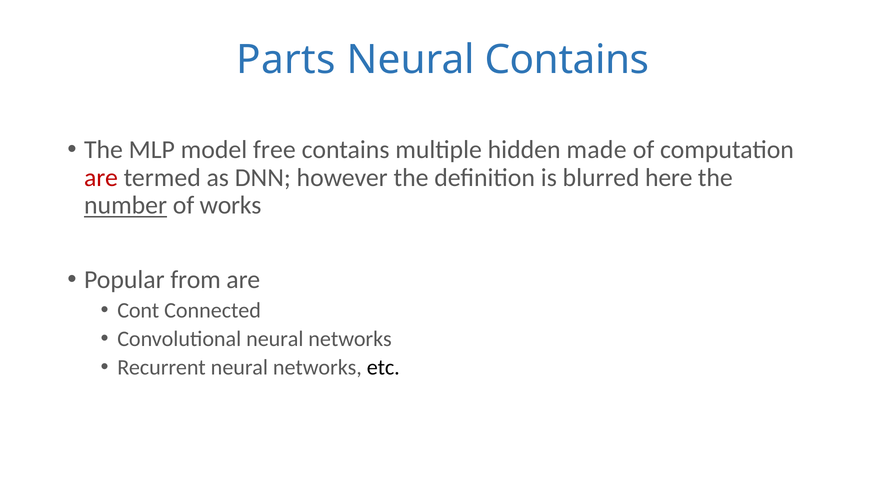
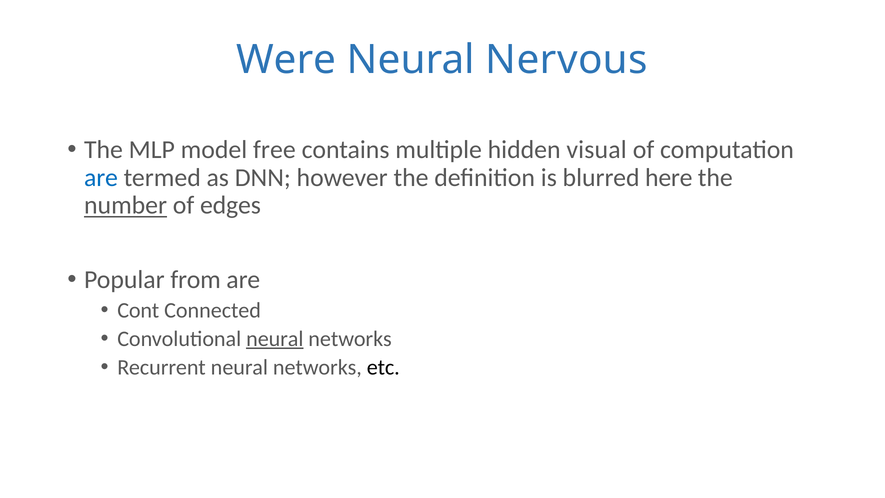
Parts: Parts -> Were
Neural Contains: Contains -> Nervous
made: made -> visual
are at (101, 178) colour: red -> blue
works: works -> edges
neural at (275, 339) underline: none -> present
